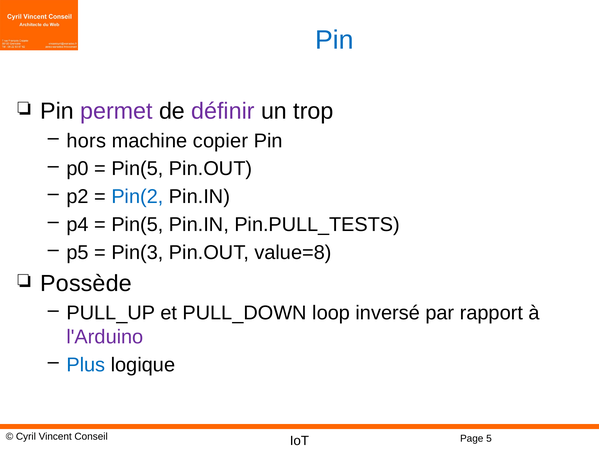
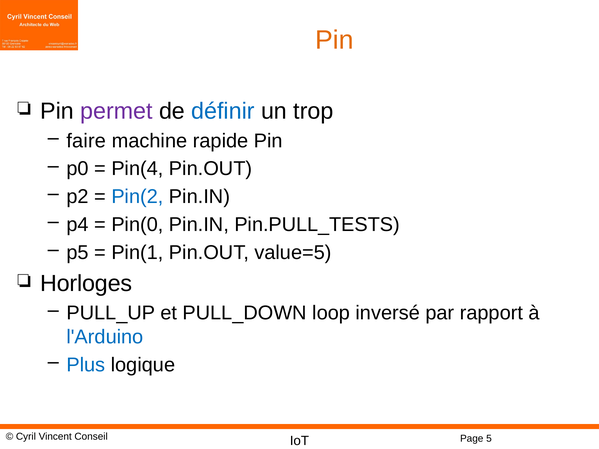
Pin at (334, 40) colour: blue -> orange
définir colour: purple -> blue
hors: hors -> faire
copier: copier -> rapide
Pin(5 at (137, 169): Pin(5 -> Pin(4
Pin(5 at (137, 225): Pin(5 -> Pin(0
Pin(3: Pin(3 -> Pin(1
value=8: value=8 -> value=5
Possède: Possède -> Horloges
l'Arduino colour: purple -> blue
